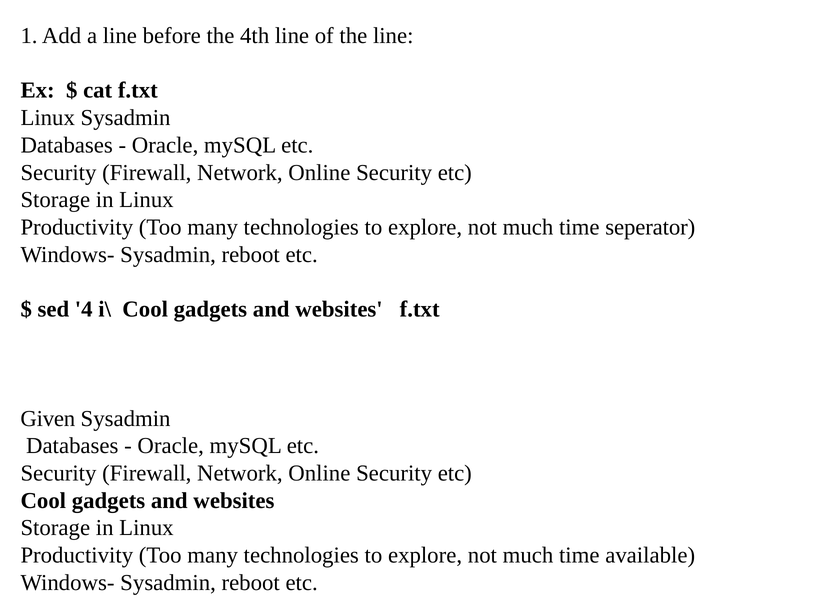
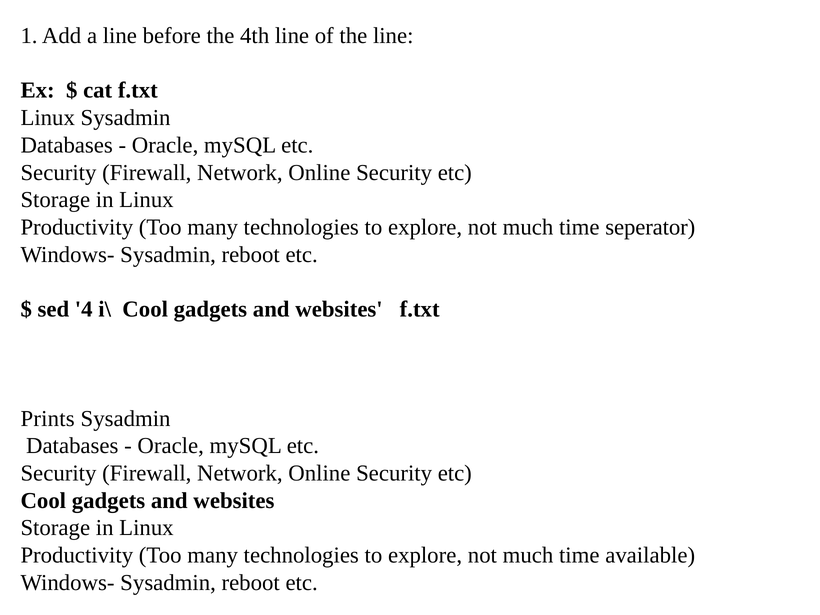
Given: Given -> Prints
